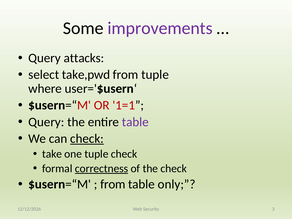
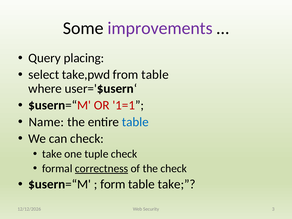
attacks: attacks -> placing
from tuple: tuple -> table
Query at (46, 122): Query -> Name
table at (135, 122) colour: purple -> blue
check at (87, 139) underline: present -> none
from at (113, 184): from -> form
table only: only -> take
